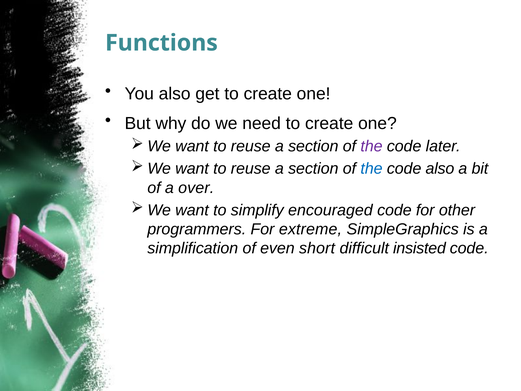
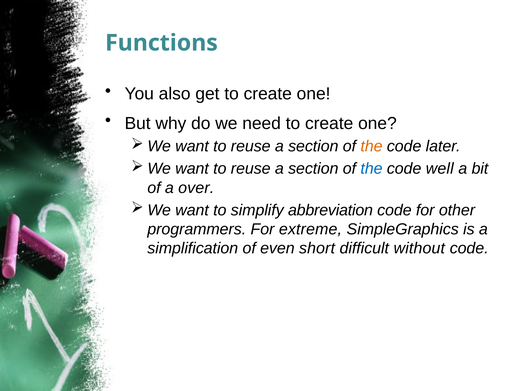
the at (371, 146) colour: purple -> orange
code also: also -> well
encouraged: encouraged -> abbreviation
insisted: insisted -> without
